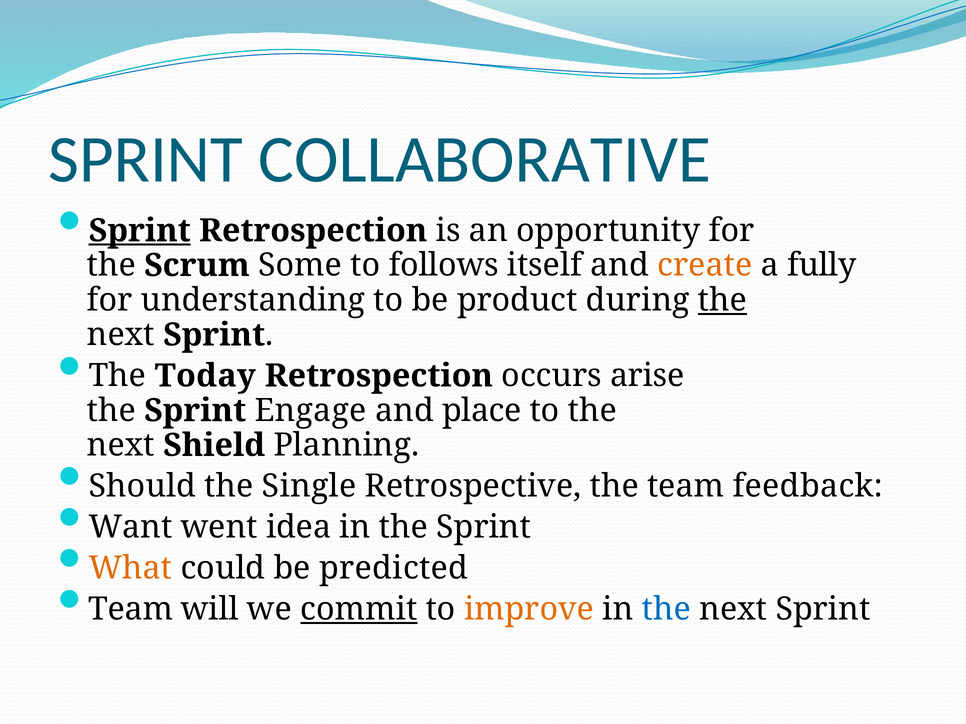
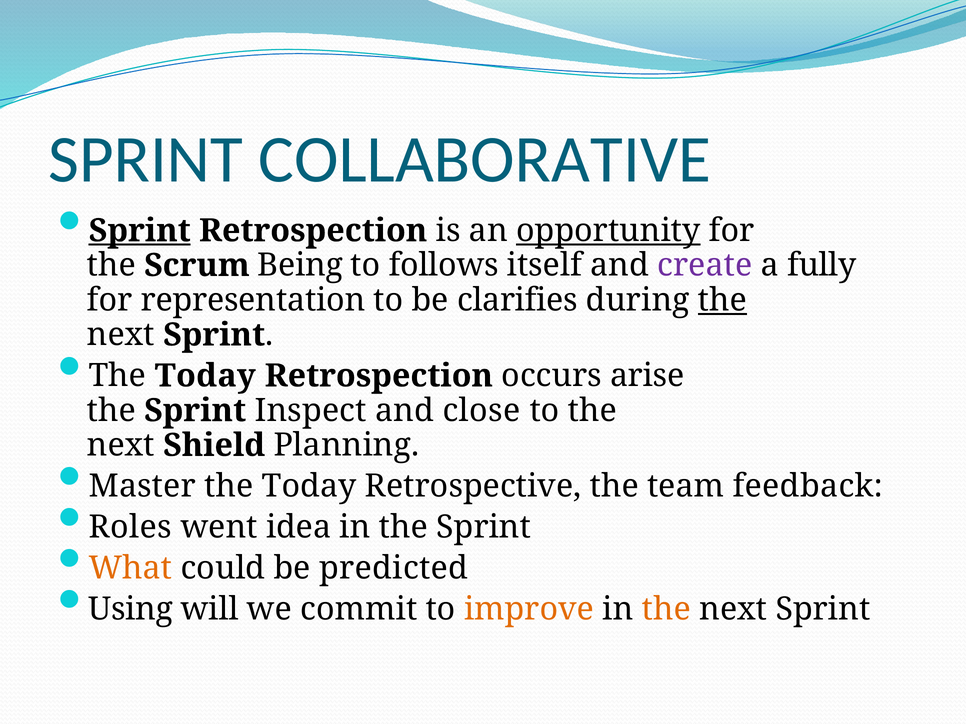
opportunity underline: none -> present
Some: Some -> Being
create colour: orange -> purple
understanding: understanding -> representation
product: product -> clarifies
Engage: Engage -> Inspect
place: place -> close
Should: Should -> Master
Single at (309, 487): Single -> Today
Want: Want -> Roles
Team at (131, 610): Team -> Using
commit underline: present -> none
the at (666, 610) colour: blue -> orange
